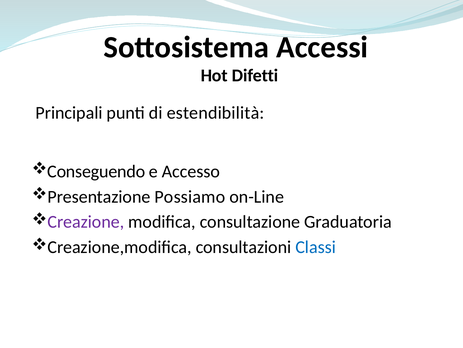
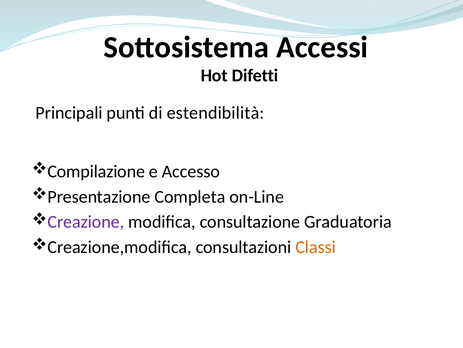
Conseguendo: Conseguendo -> Compilazione
Possiamo: Possiamo -> Completa
Classi colour: blue -> orange
